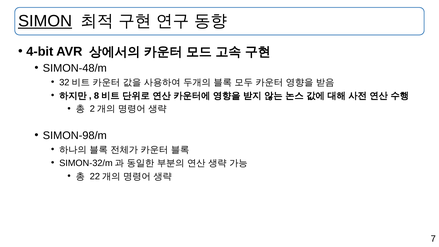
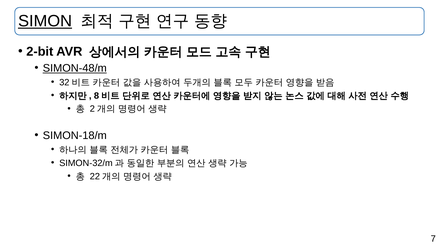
4-bit: 4-bit -> 2-bit
SIMON-48/m underline: none -> present
SIMON-98/m: SIMON-98/m -> SIMON-18/m
